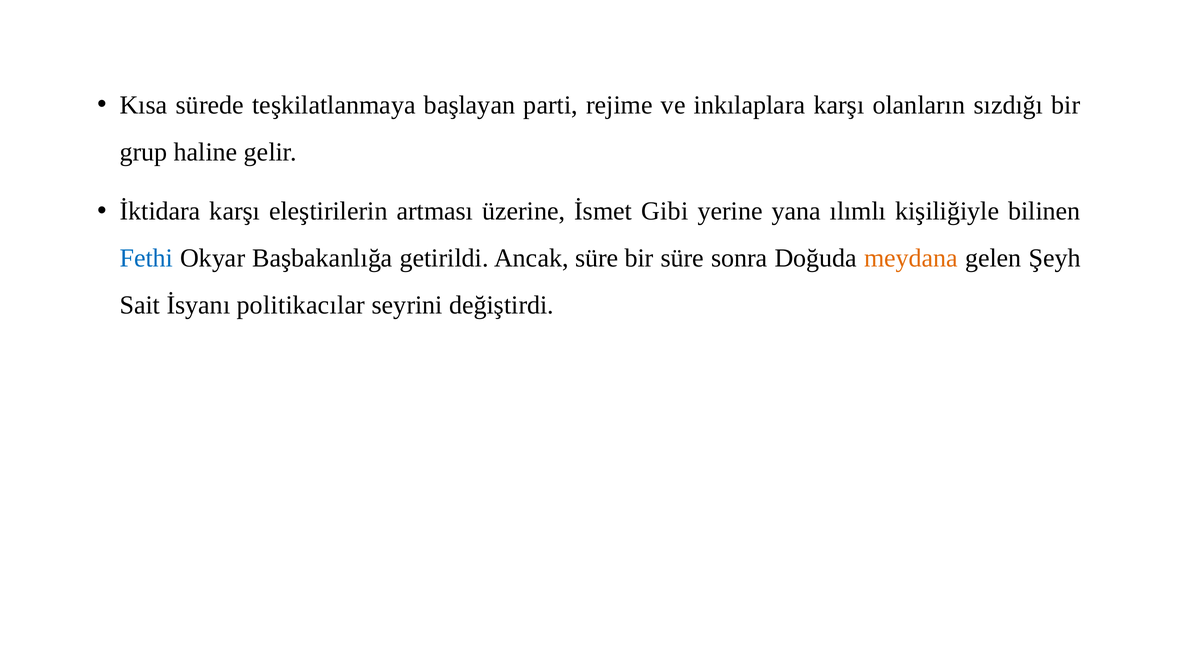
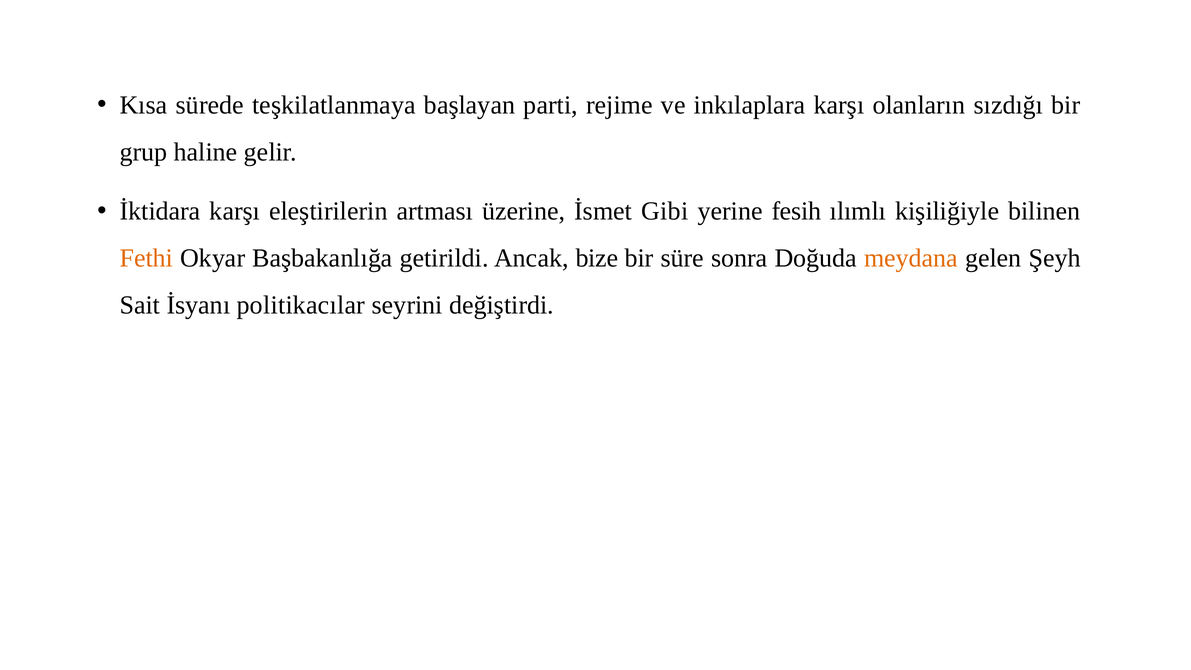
yana: yana -> fesih
Fethi colour: blue -> orange
Ancak süre: süre -> bize
